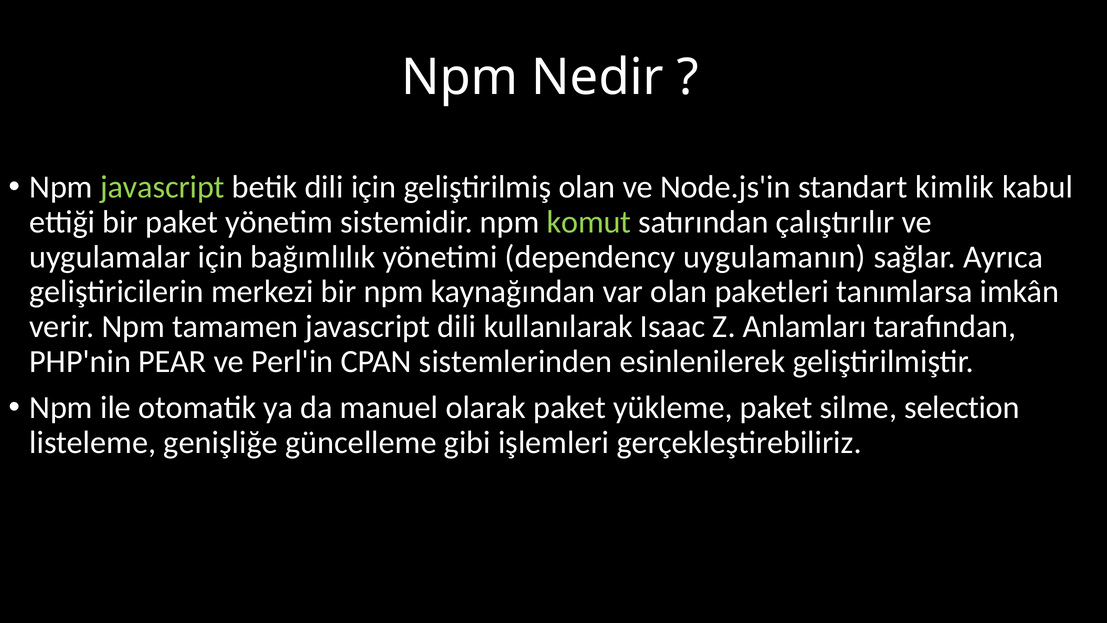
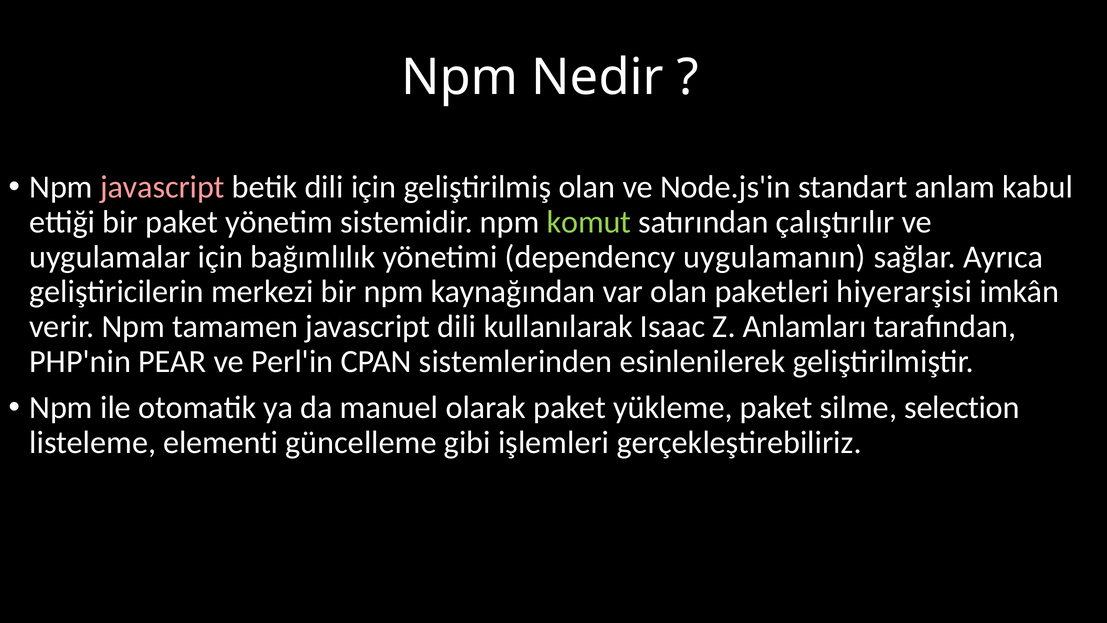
javascript at (162, 187) colour: light green -> pink
kimlik: kimlik -> anlam
tanımlarsa: tanımlarsa -> hiyerarşisi
genişliğe: genişliğe -> elementi
